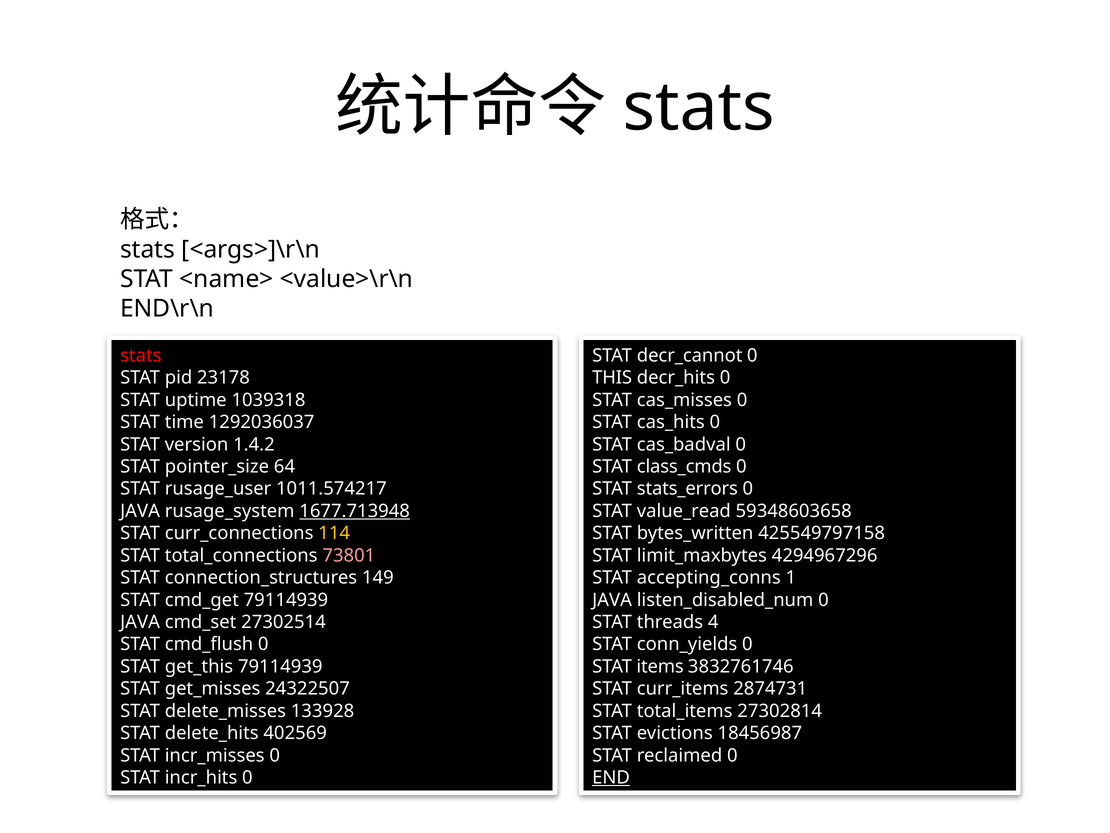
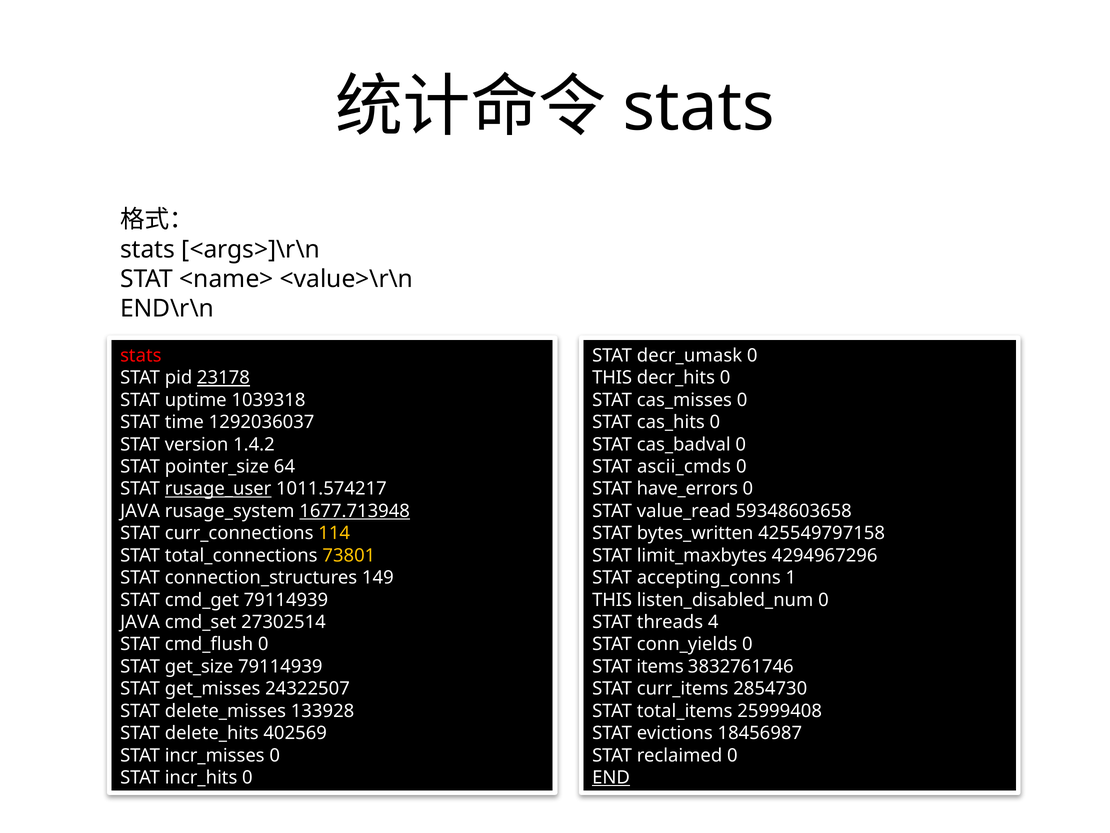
decr_cannot: decr_cannot -> decr_umask
23178 underline: none -> present
class_cmds: class_cmds -> ascii_cmds
rusage_user underline: none -> present
stats_errors: stats_errors -> have_errors
73801 colour: pink -> yellow
JAVA at (612, 600): JAVA -> THIS
get_this: get_this -> get_size
2874731: 2874731 -> 2854730
27302814: 27302814 -> 25999408
